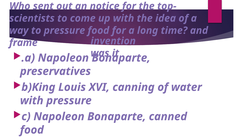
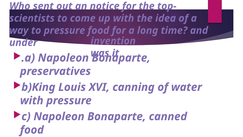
frame: frame -> under
